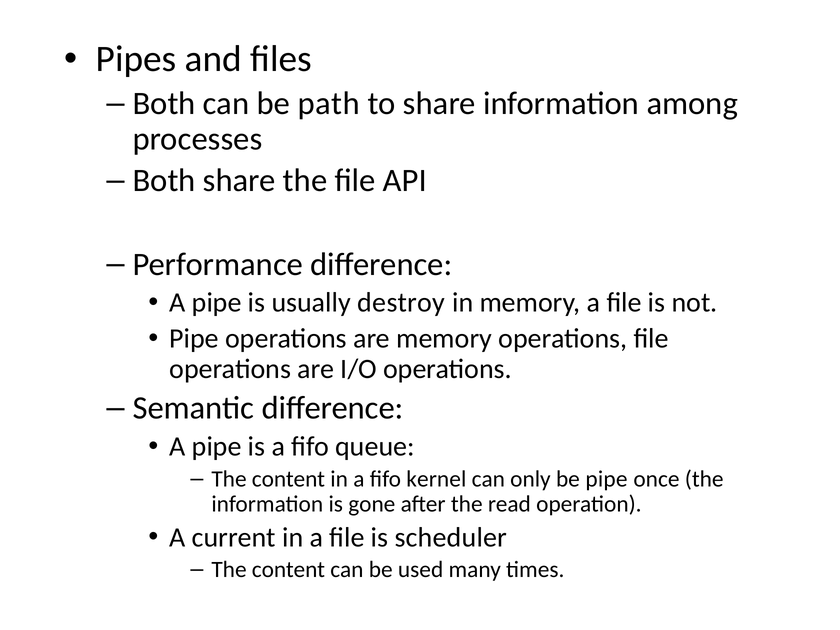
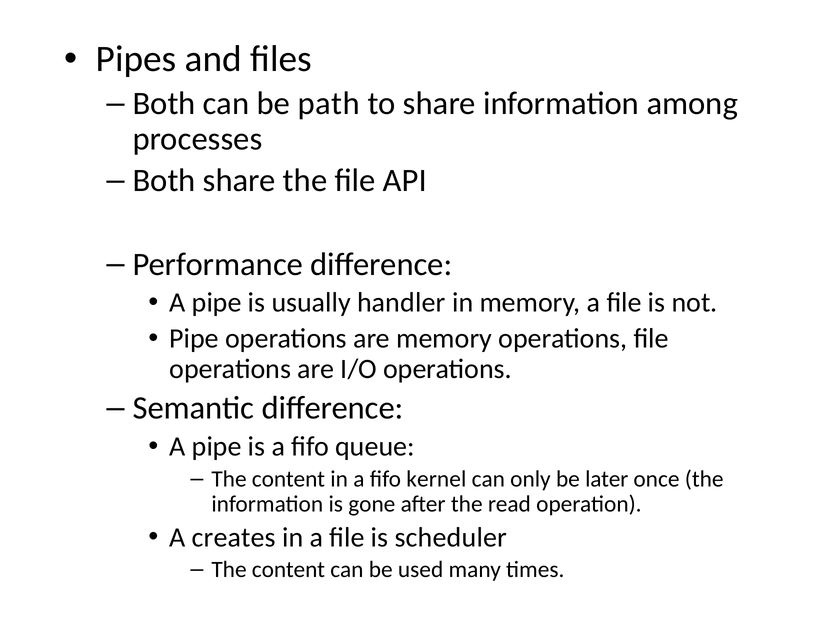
destroy: destroy -> handler
be pipe: pipe -> later
current: current -> creates
